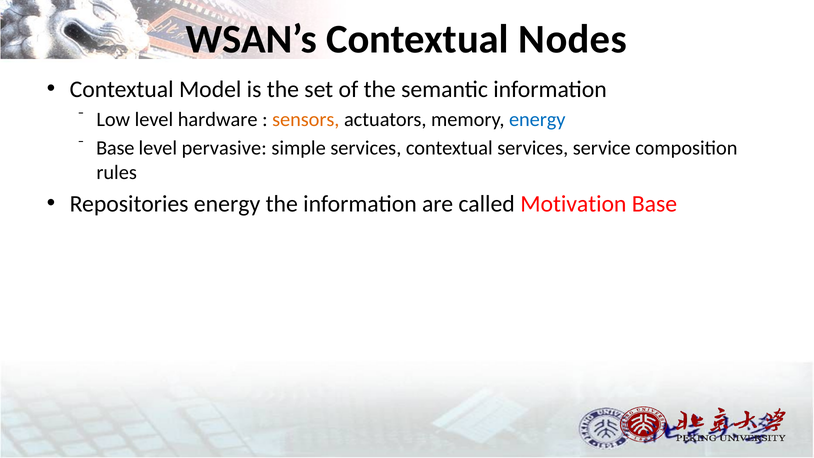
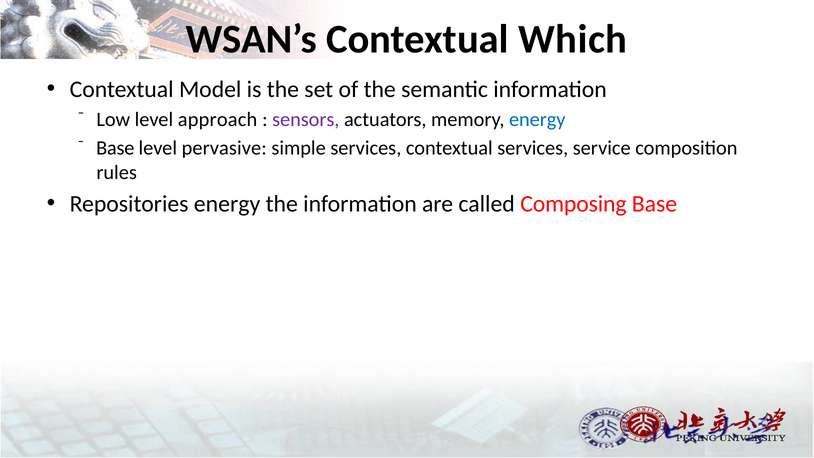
Nodes: Nodes -> Which
hardware: hardware -> approach
sensors colour: orange -> purple
Motivation: Motivation -> Composing
